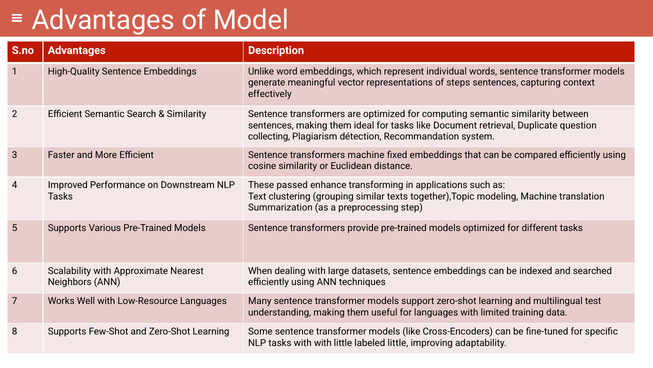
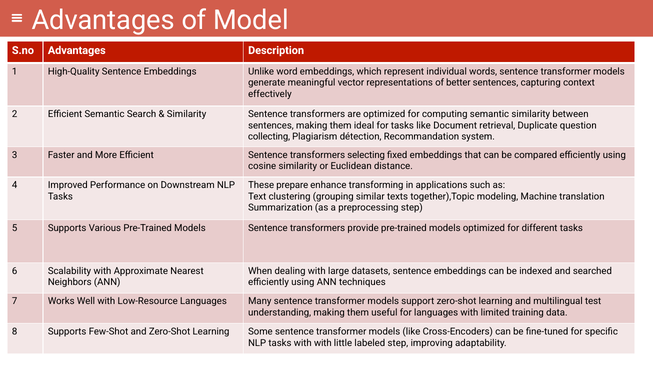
steps: steps -> better
transformers machine: machine -> selecting
passed: passed -> prepare
labeled little: little -> step
